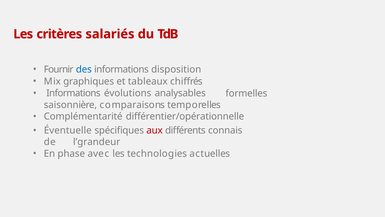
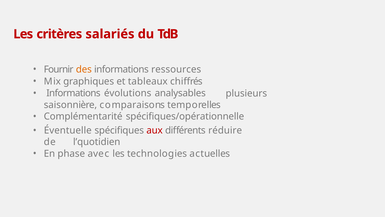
des colour: blue -> orange
disposition: disposition -> ressources
formelles: formelles -> plusieurs
différentier/opérationnelle: différentier/opérationnelle -> spécifiques/opérationnelle
connais: connais -> réduire
l’grandeur: l’grandeur -> l’quotidien
